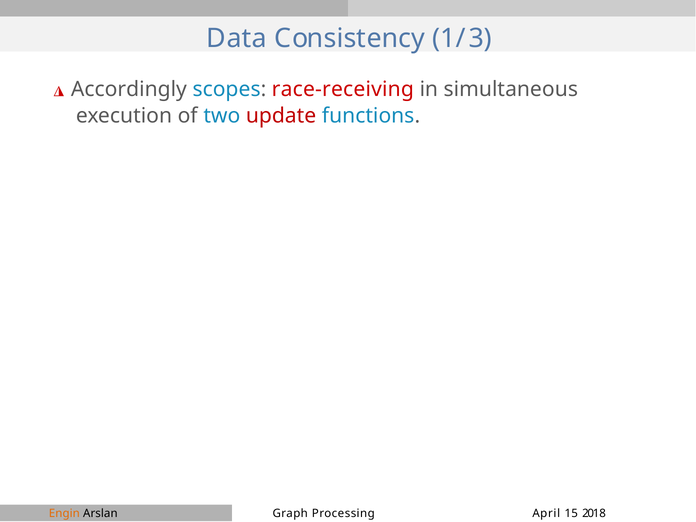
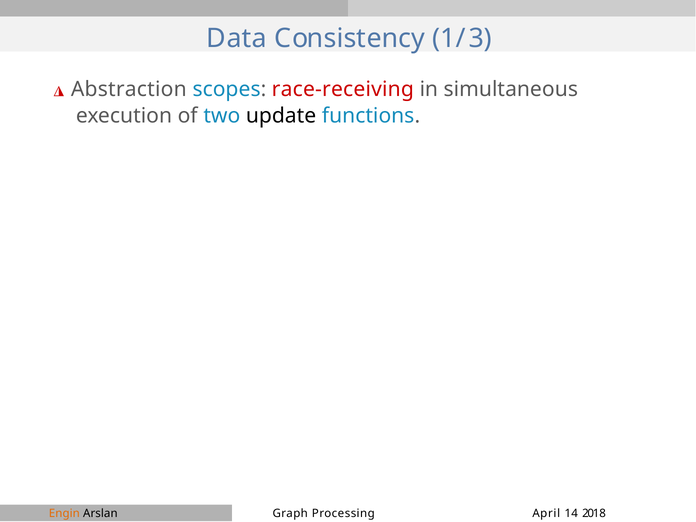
Accordingly: Accordingly -> Abstraction
update colour: red -> black
15: 15 -> 14
